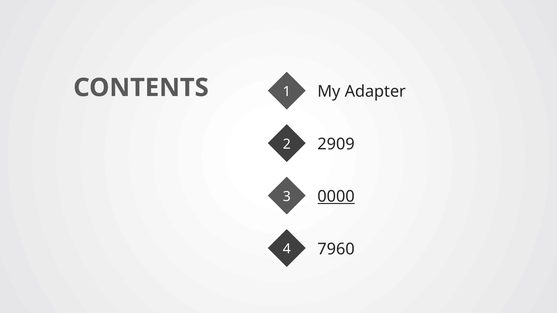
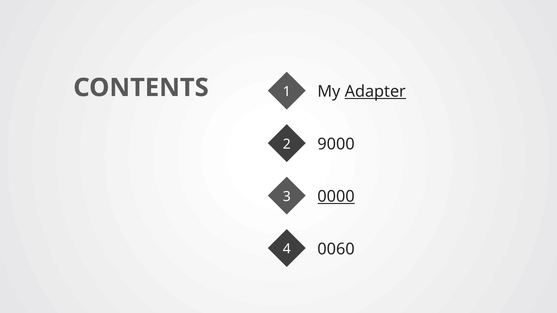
Adapter underline: none -> present
2909: 2909 -> 9000
7960: 7960 -> 0060
